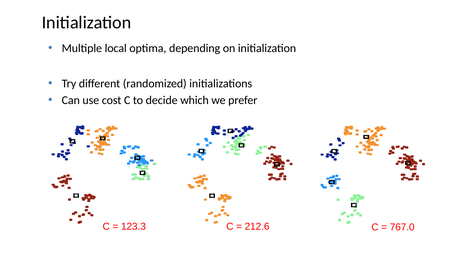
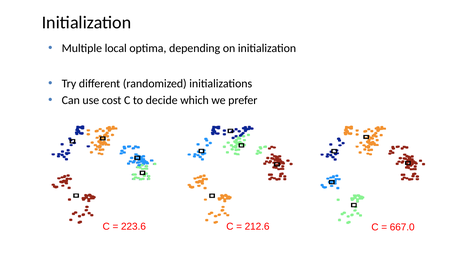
123.3: 123.3 -> 223.6
767.0: 767.0 -> 667.0
